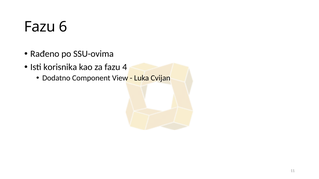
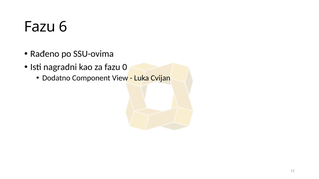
korisnika: korisnika -> nagradni
4: 4 -> 0
